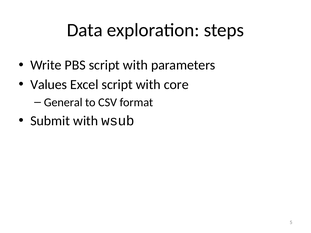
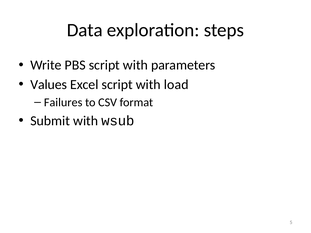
core: core -> load
General: General -> Failures
